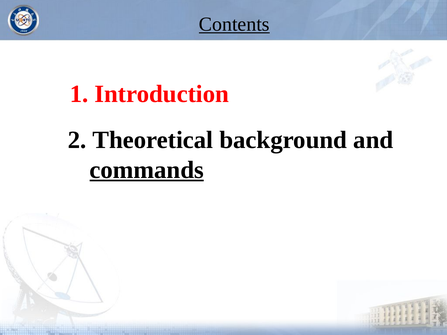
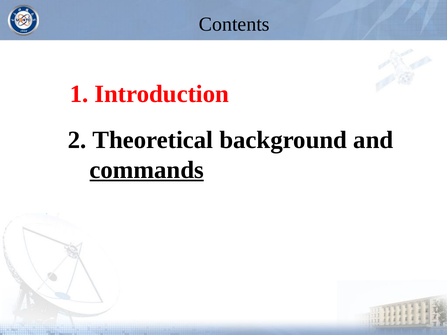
Contents underline: present -> none
